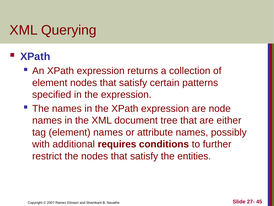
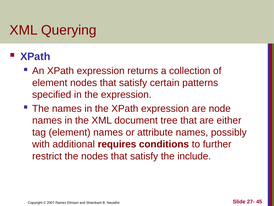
entities: entities -> include
